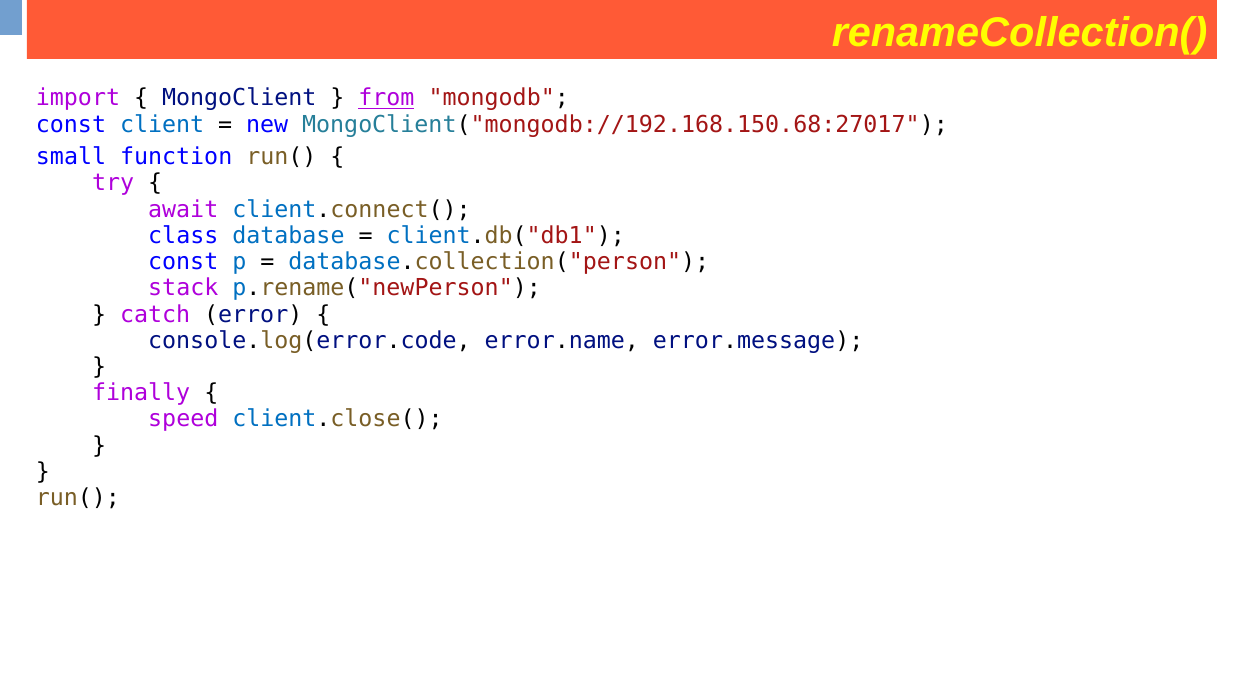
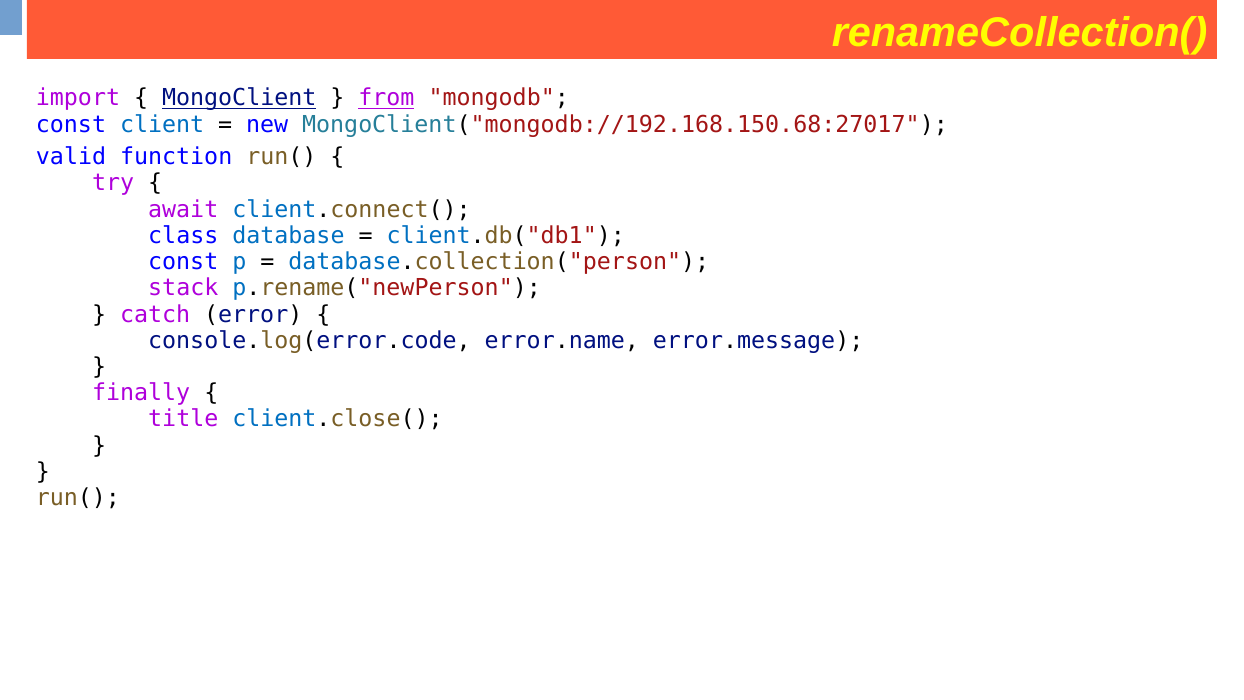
MongoClient underline: none -> present
small: small -> valid
speed: speed -> title
